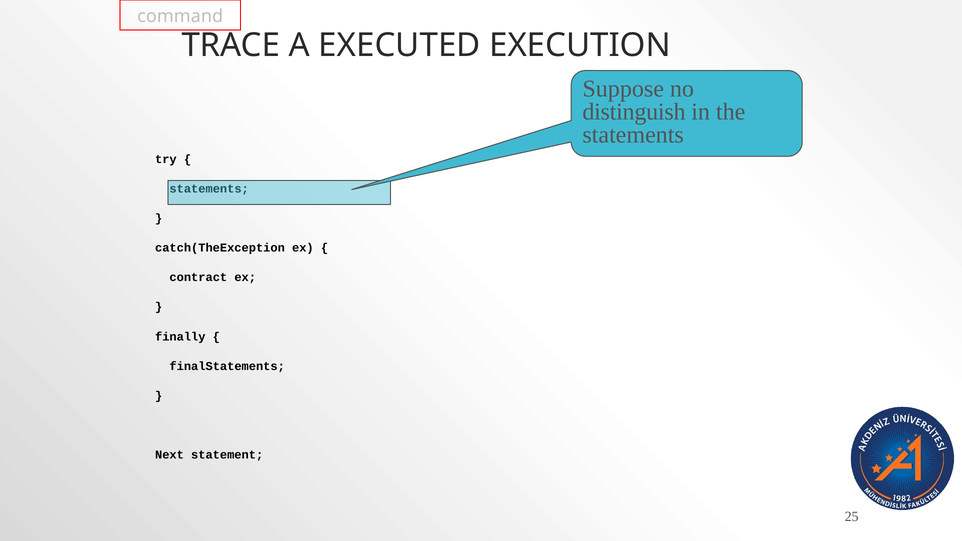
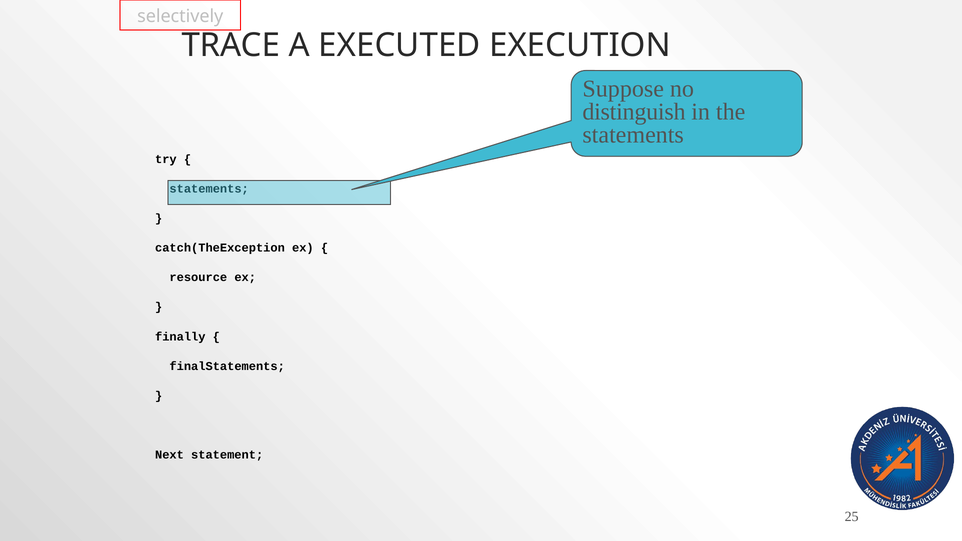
command: command -> selectively
contract: contract -> resource
